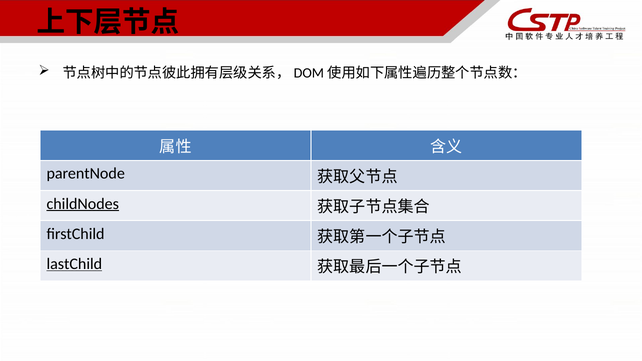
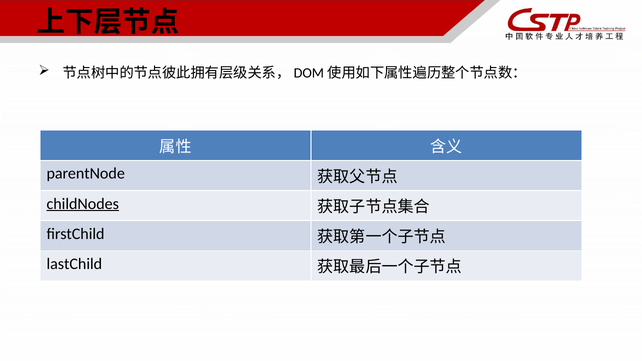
lastChild underline: present -> none
